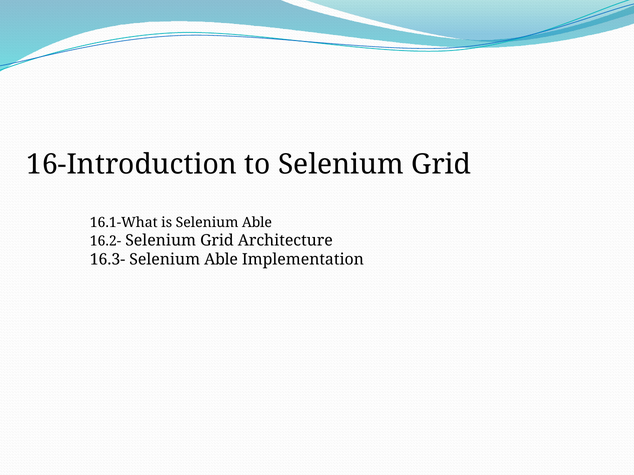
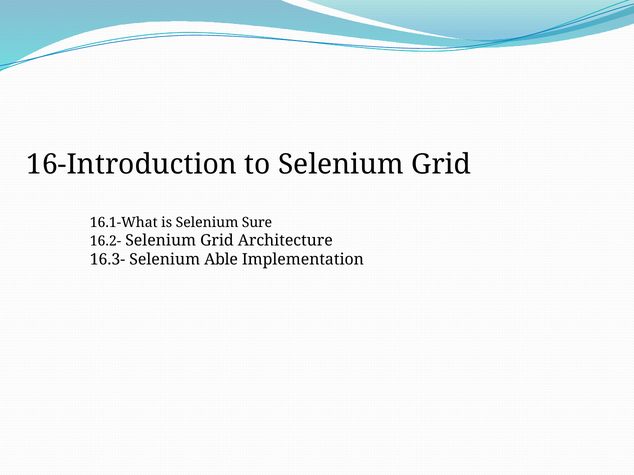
is Selenium Able: Able -> Sure
